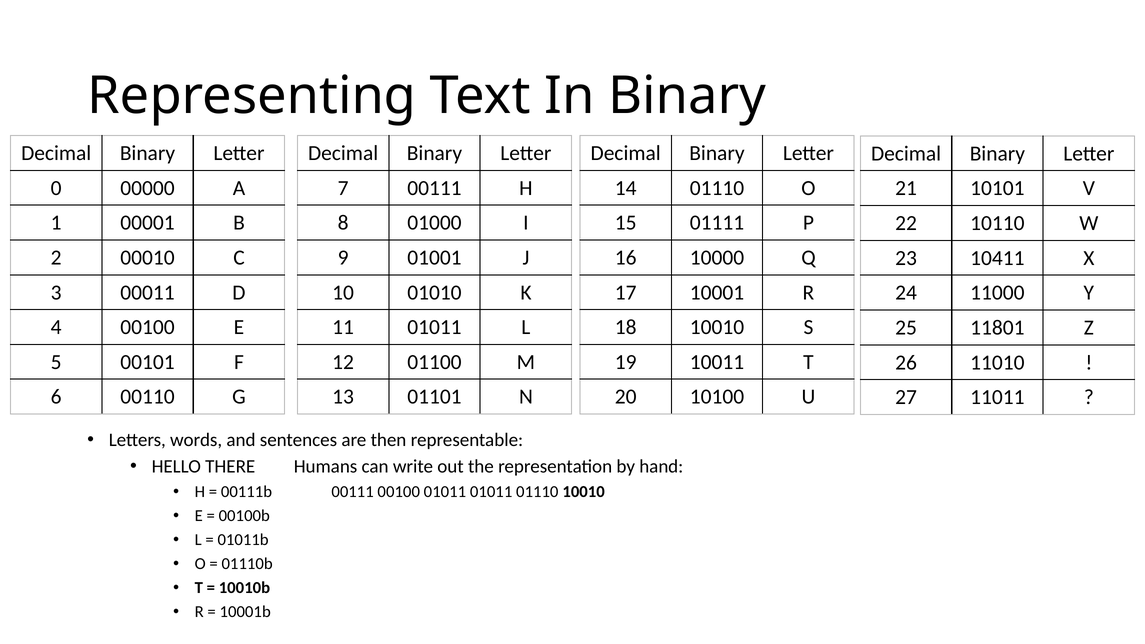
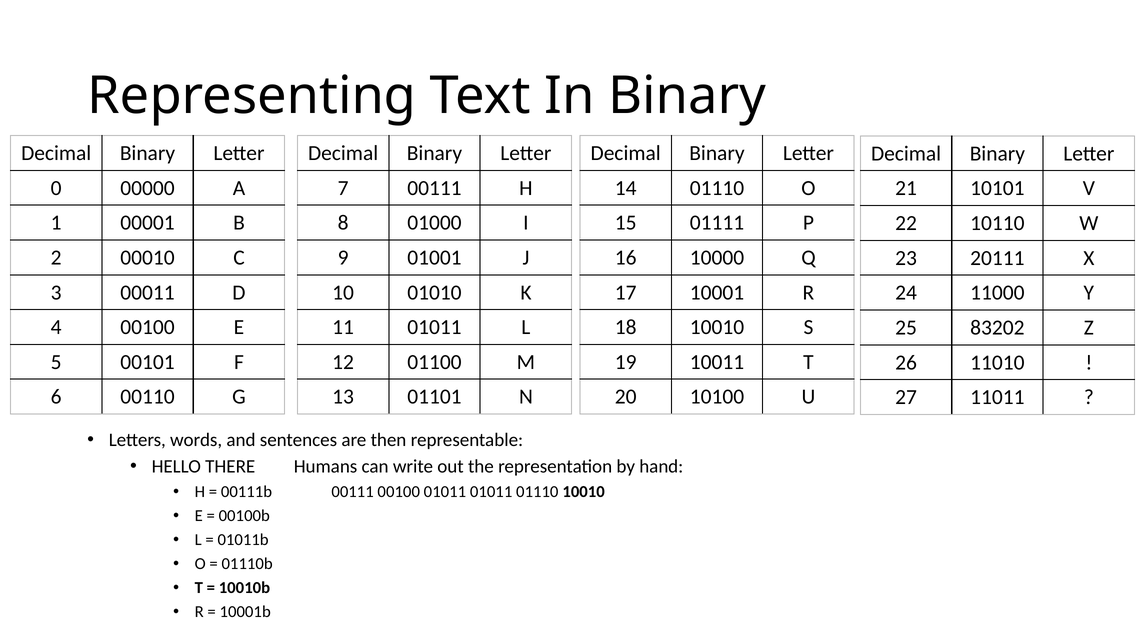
10411: 10411 -> 20111
11801: 11801 -> 83202
